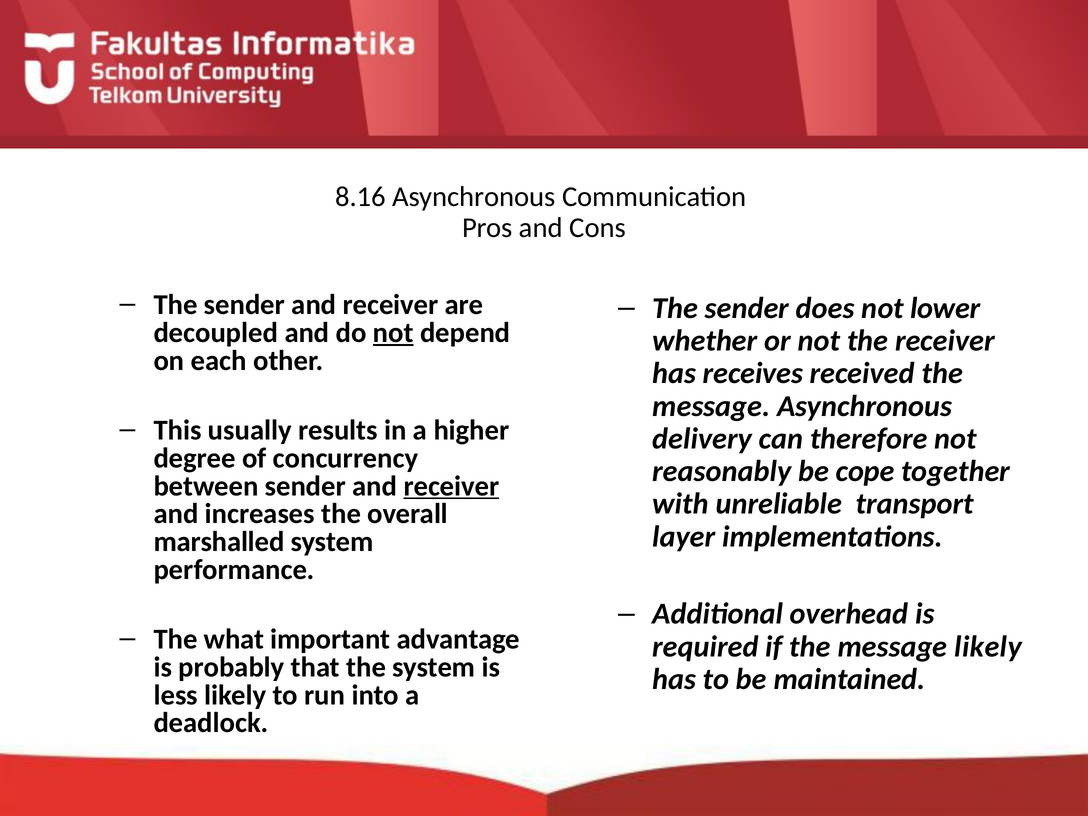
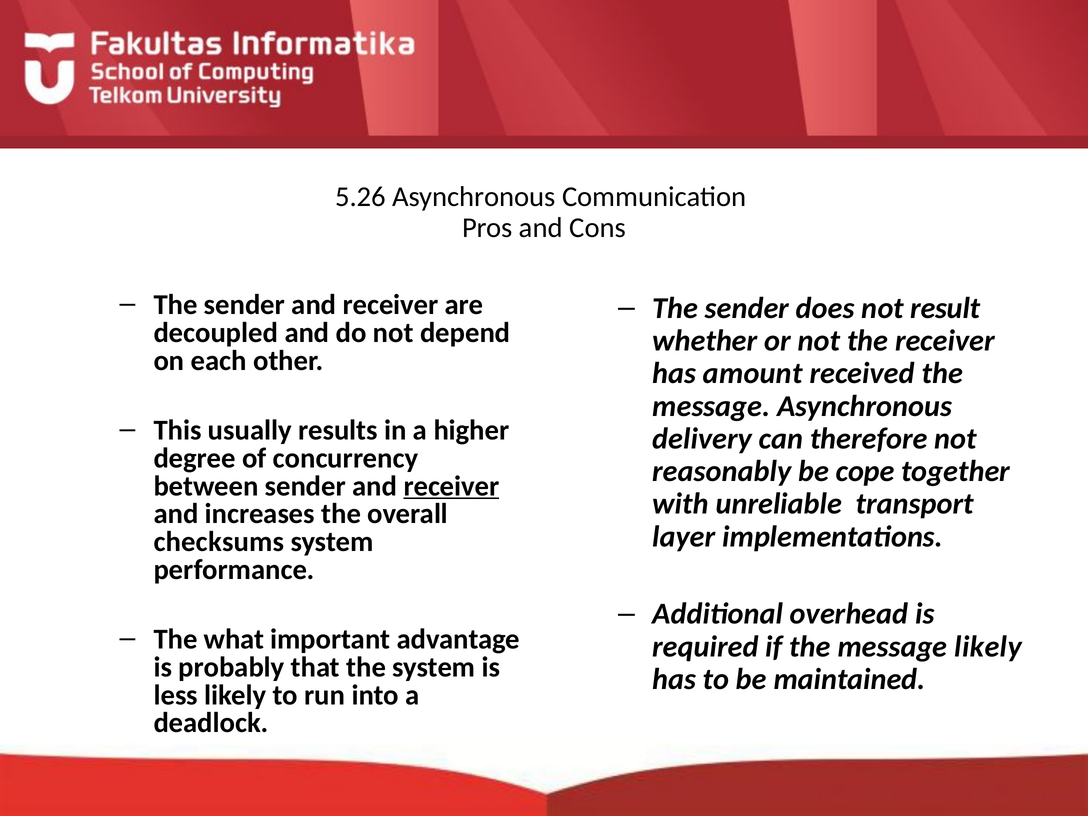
8.16: 8.16 -> 5.26
lower: lower -> result
not at (393, 333) underline: present -> none
receives: receives -> amount
marshalled: marshalled -> checksums
